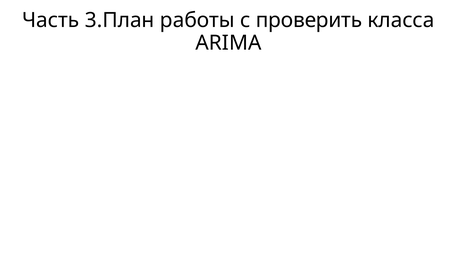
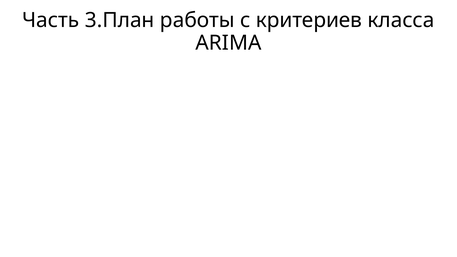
проверить: проверить -> критериев
